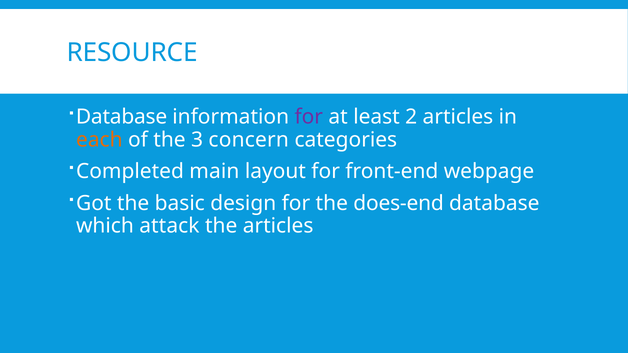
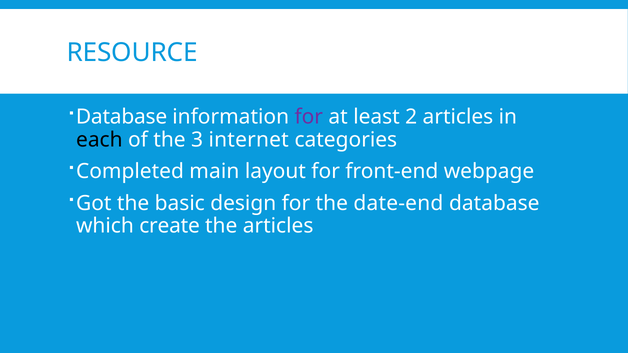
each colour: orange -> black
concern: concern -> internet
does-end: does-end -> date-end
attack: attack -> create
